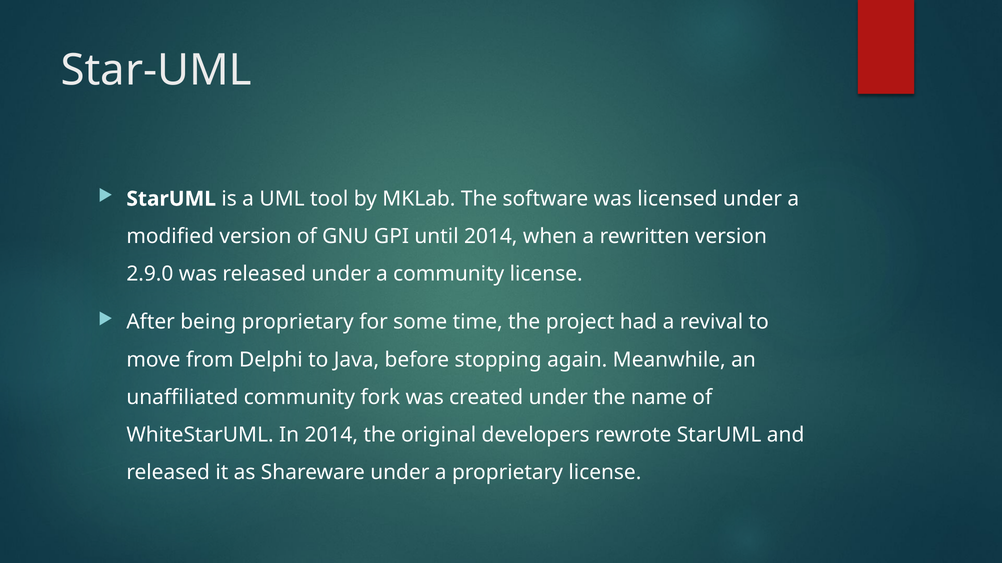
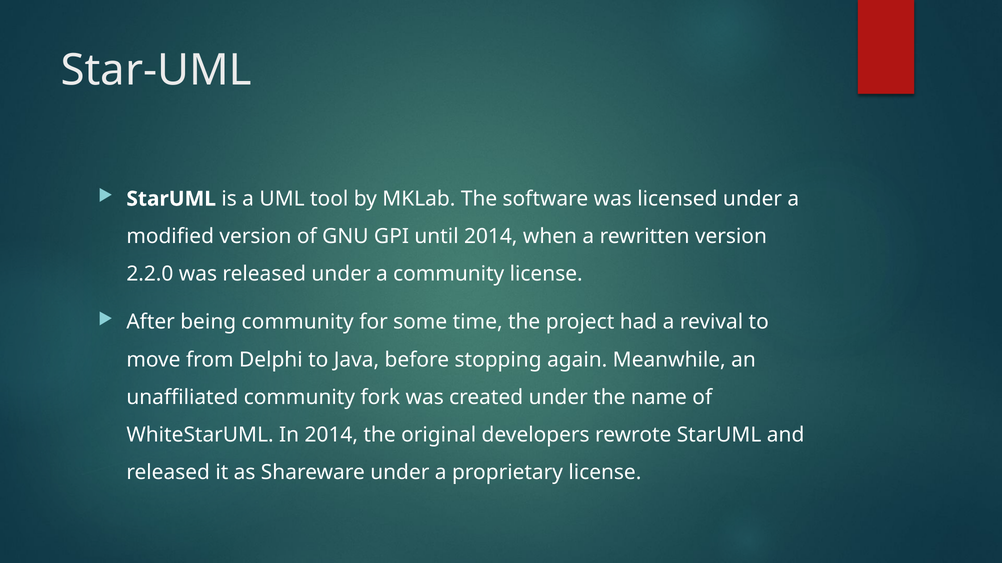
2.9.0: 2.9.0 -> 2.2.0
being proprietary: proprietary -> community
